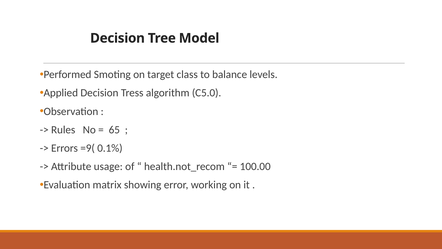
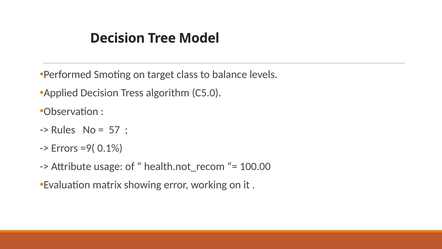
65: 65 -> 57
